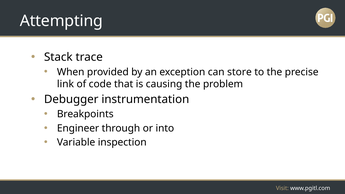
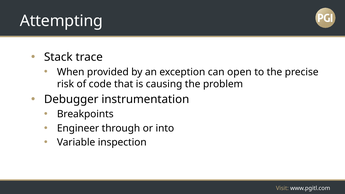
store: store -> open
link: link -> risk
